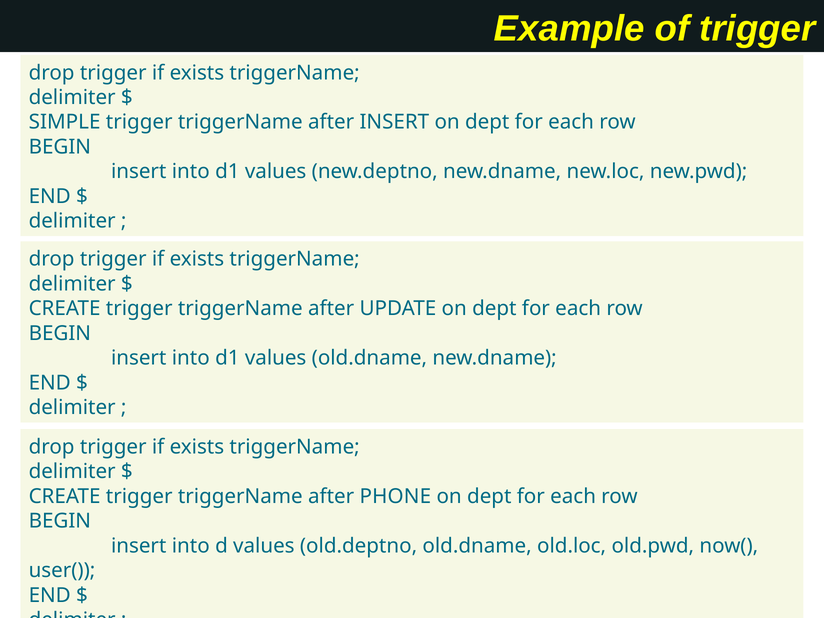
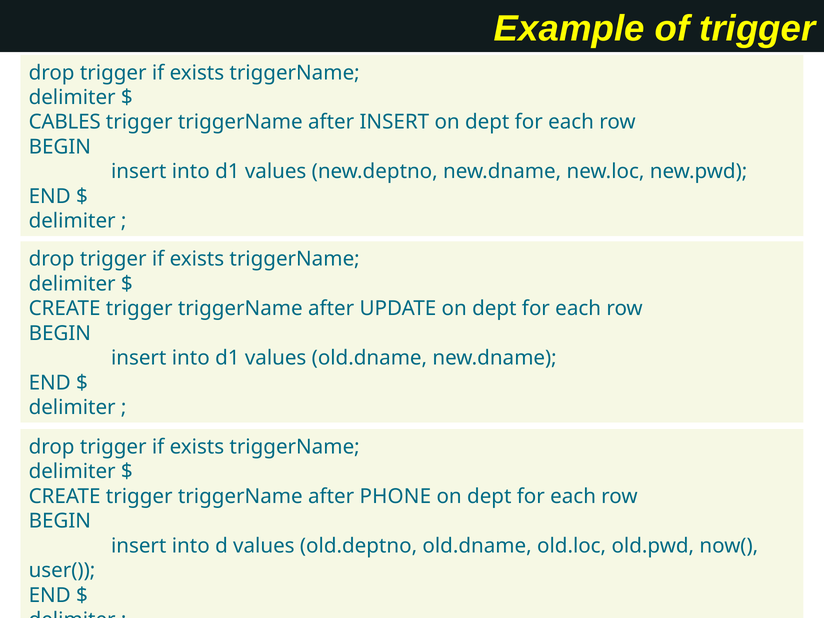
SIMPLE: SIMPLE -> CABLES
